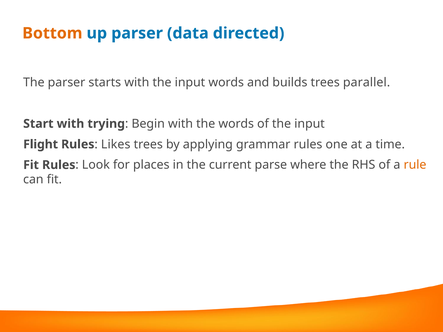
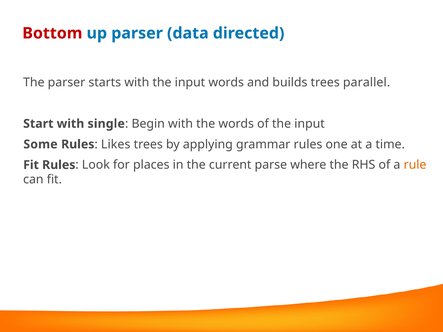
Bottom colour: orange -> red
trying: trying -> single
Flight: Flight -> Some
